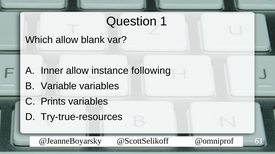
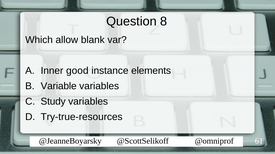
1: 1 -> 8
Inner allow: allow -> good
following: following -> elements
Prints: Prints -> Study
